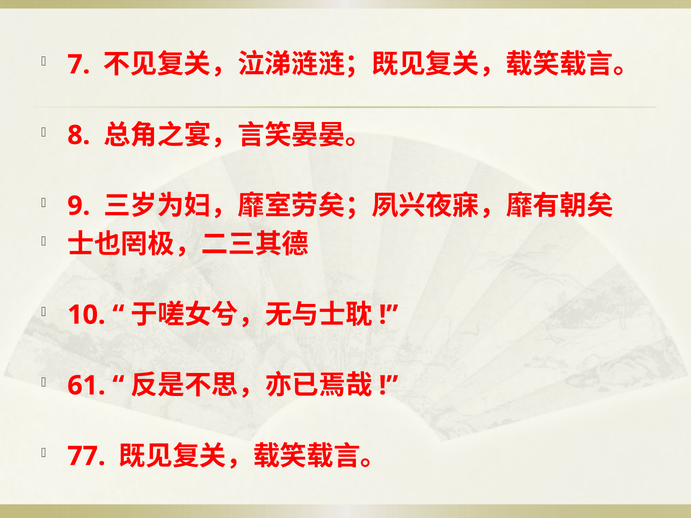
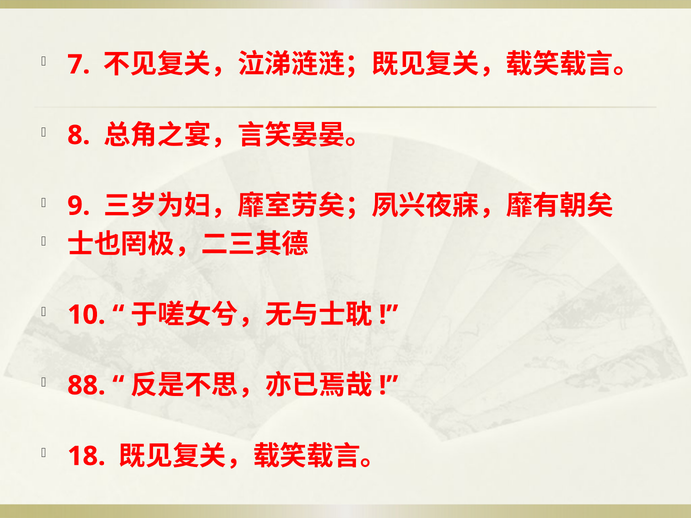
61: 61 -> 88
77: 77 -> 18
